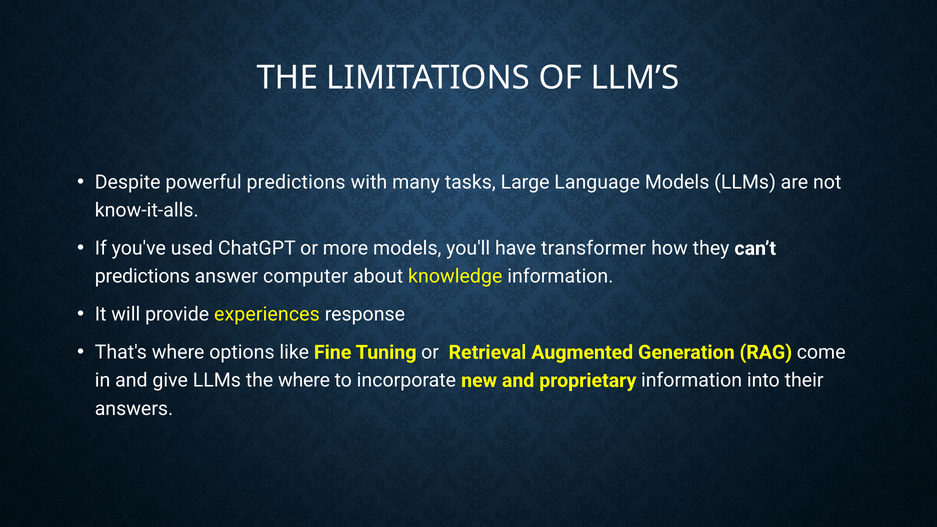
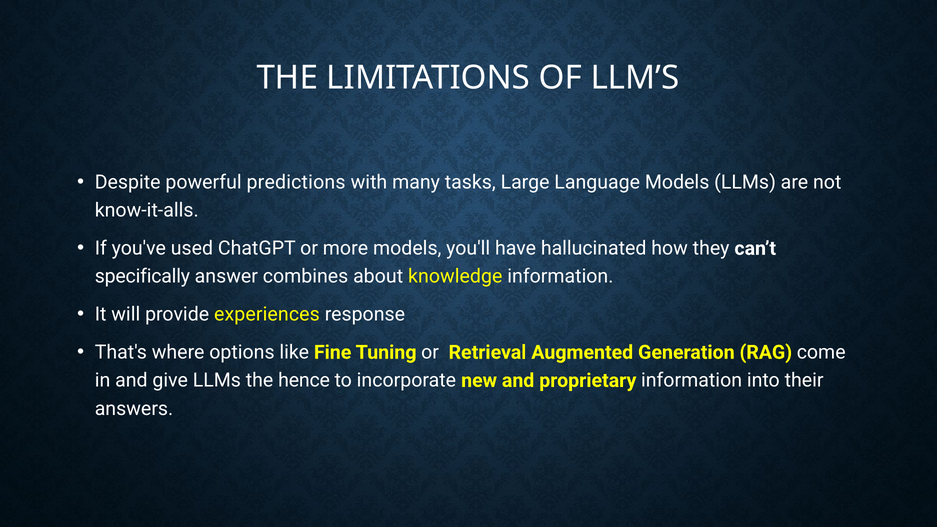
transformer: transformer -> hallucinated
predictions at (142, 277): predictions -> specifically
computer: computer -> combines
the where: where -> hence
